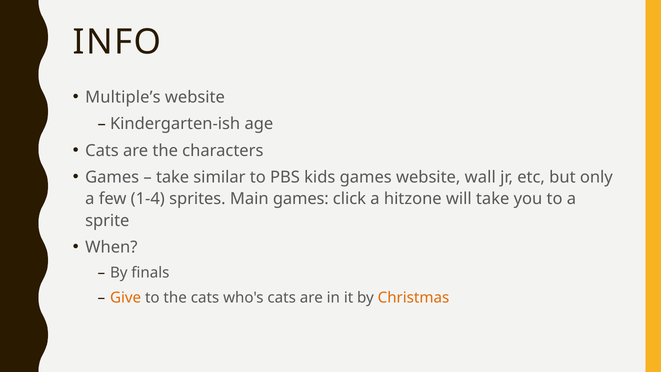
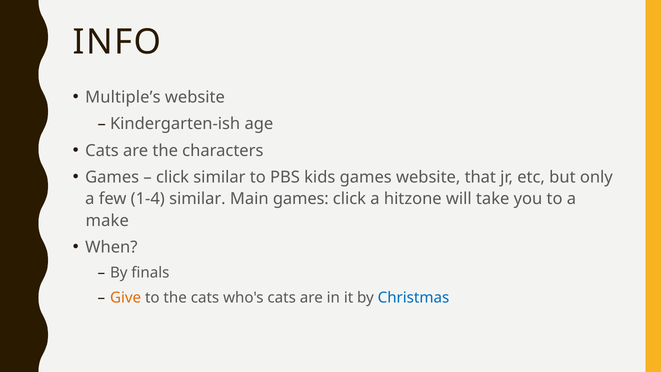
take at (173, 177): take -> click
wall: wall -> that
1-4 sprites: sprites -> similar
sprite: sprite -> make
Christmas colour: orange -> blue
